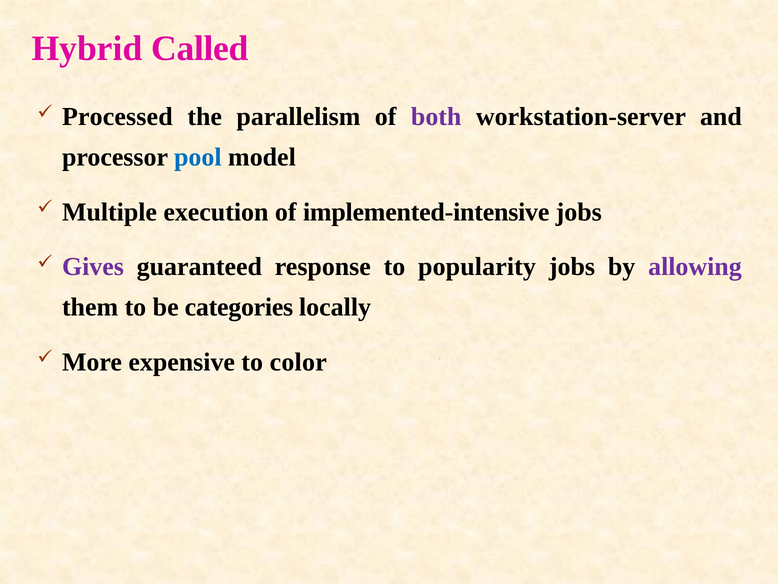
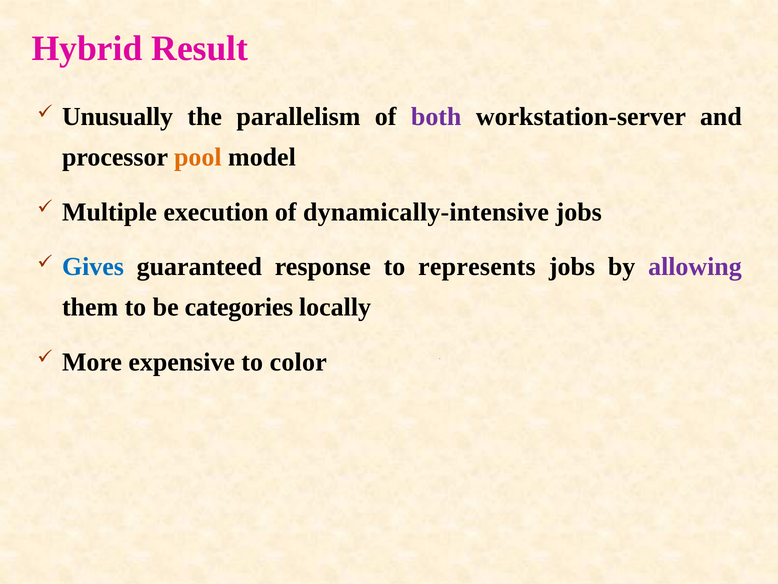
Called: Called -> Result
Processed: Processed -> Unusually
pool colour: blue -> orange
implemented-intensive: implemented-intensive -> dynamically-intensive
Gives colour: purple -> blue
popularity: popularity -> represents
